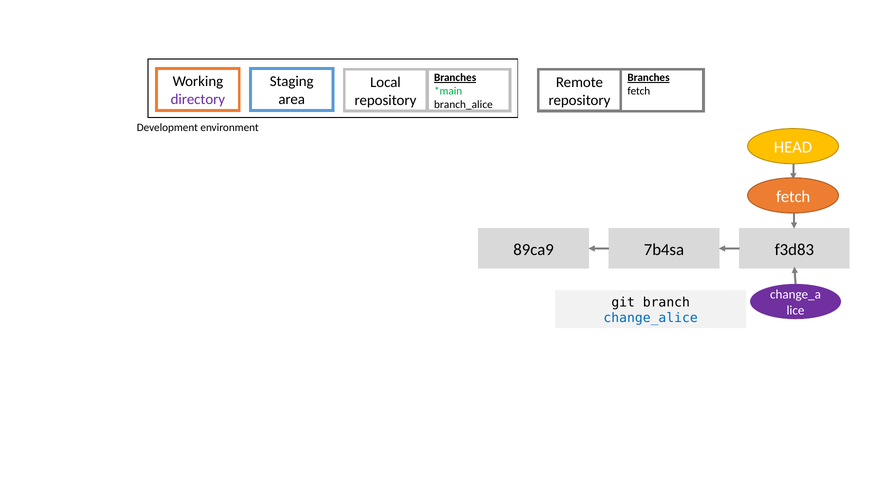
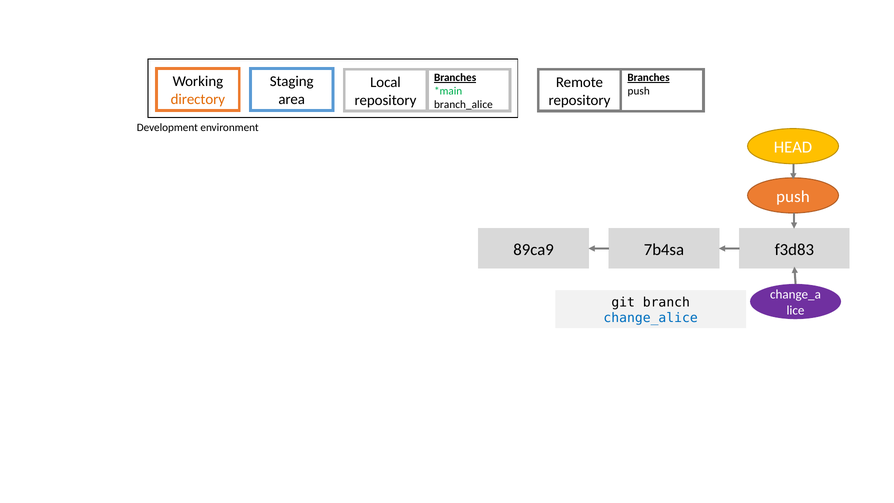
fetch at (639, 91): fetch -> push
directory colour: purple -> orange
fetch at (793, 197): fetch -> push
